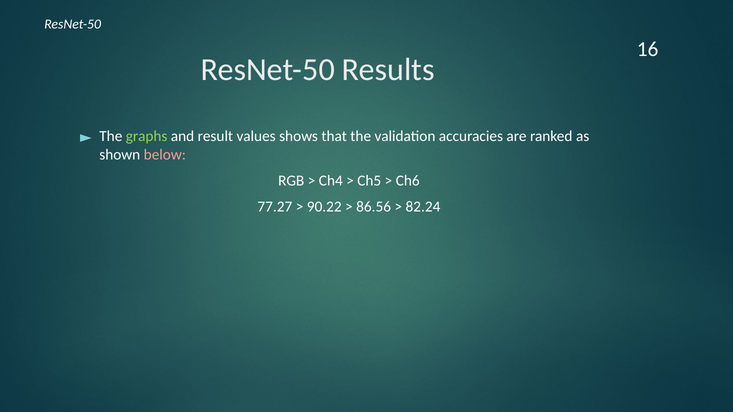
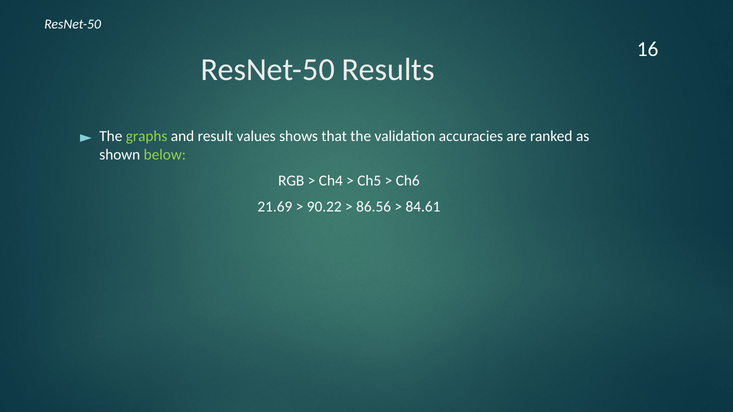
below colour: pink -> light green
77.27: 77.27 -> 21.69
82.24: 82.24 -> 84.61
